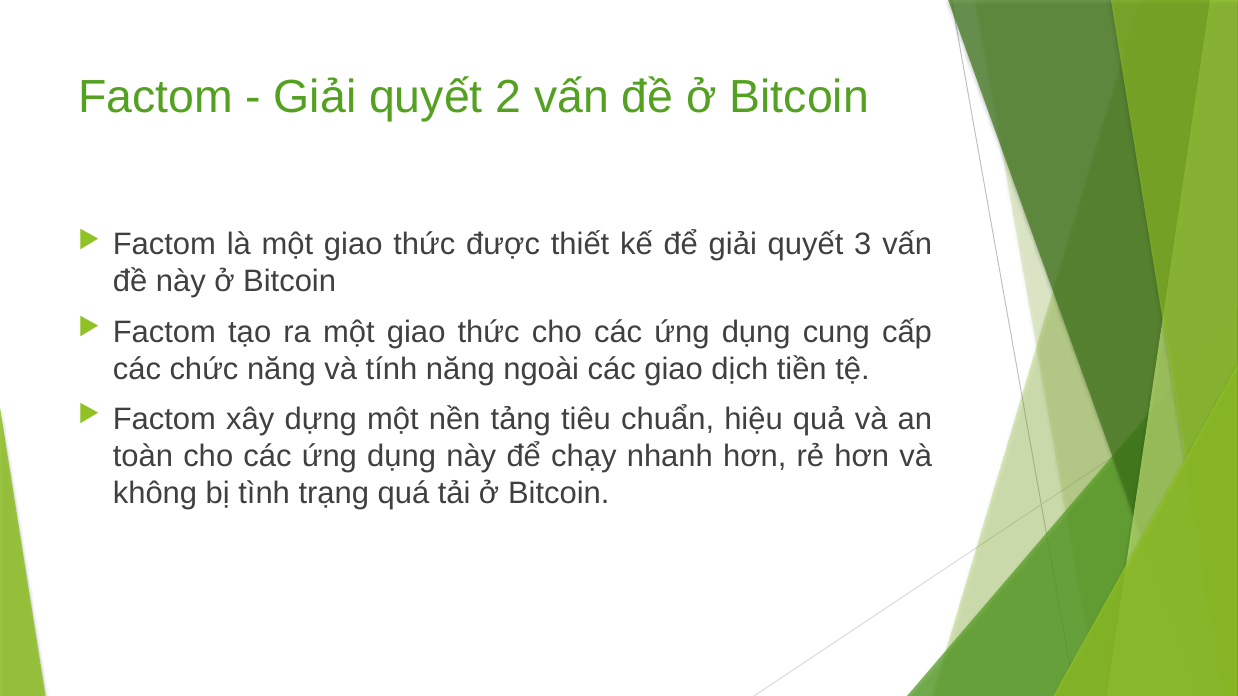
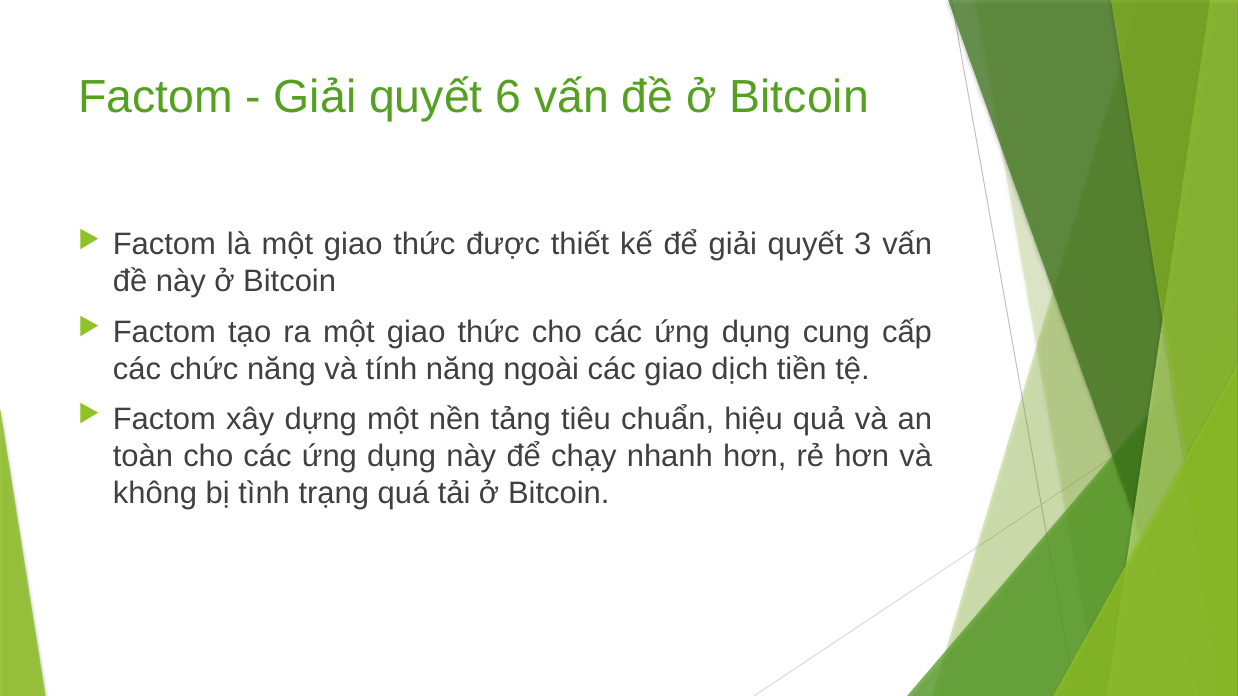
2: 2 -> 6
